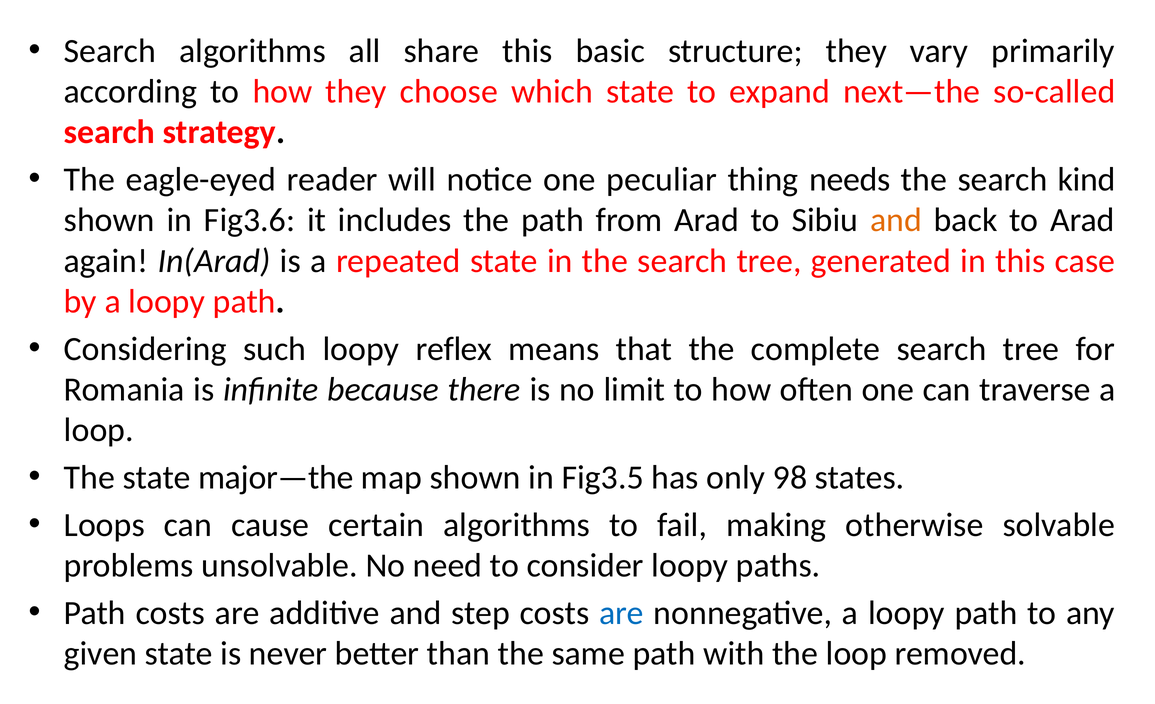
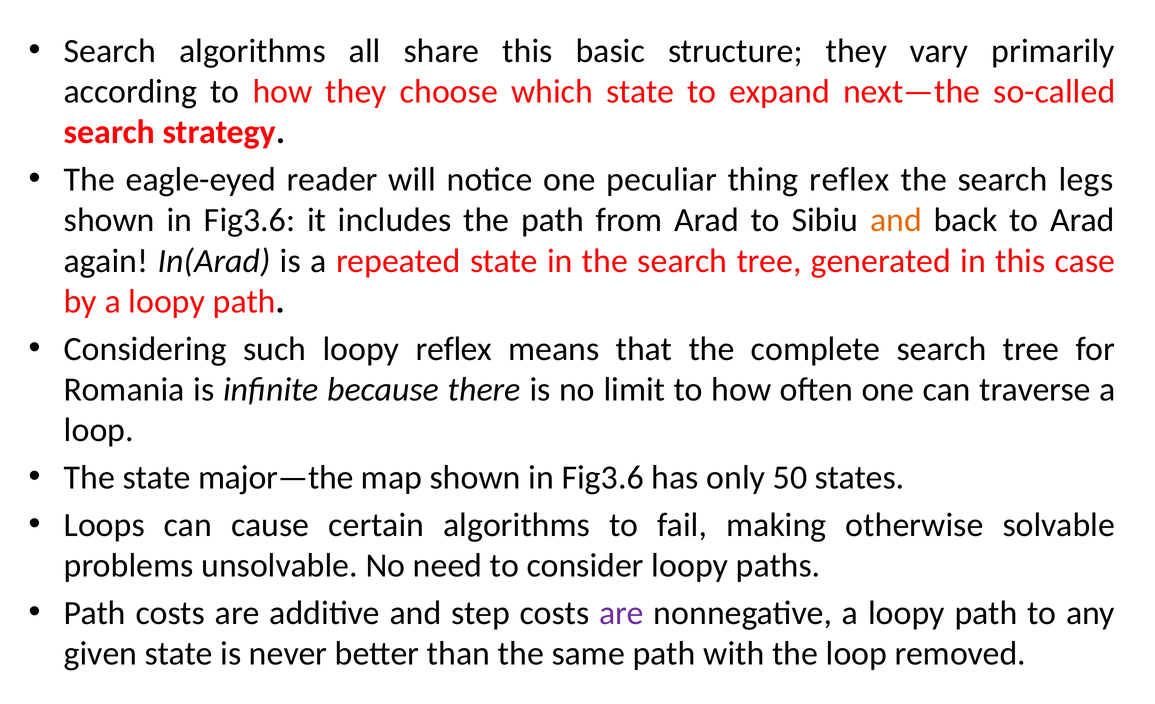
thing needs: needs -> reflex
kind: kind -> legs
map shown in Fig3.5: Fig3.5 -> Fig3.6
98: 98 -> 50
are at (621, 613) colour: blue -> purple
